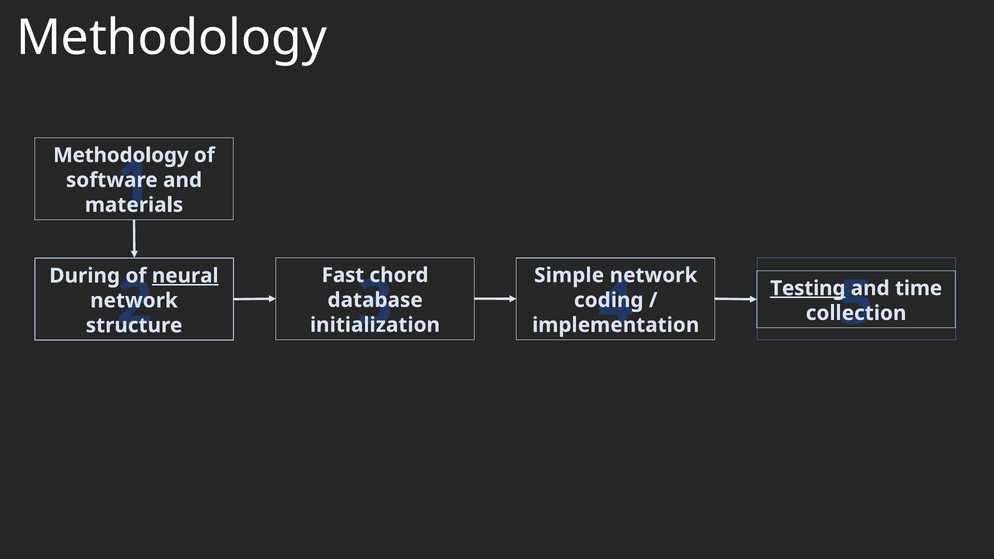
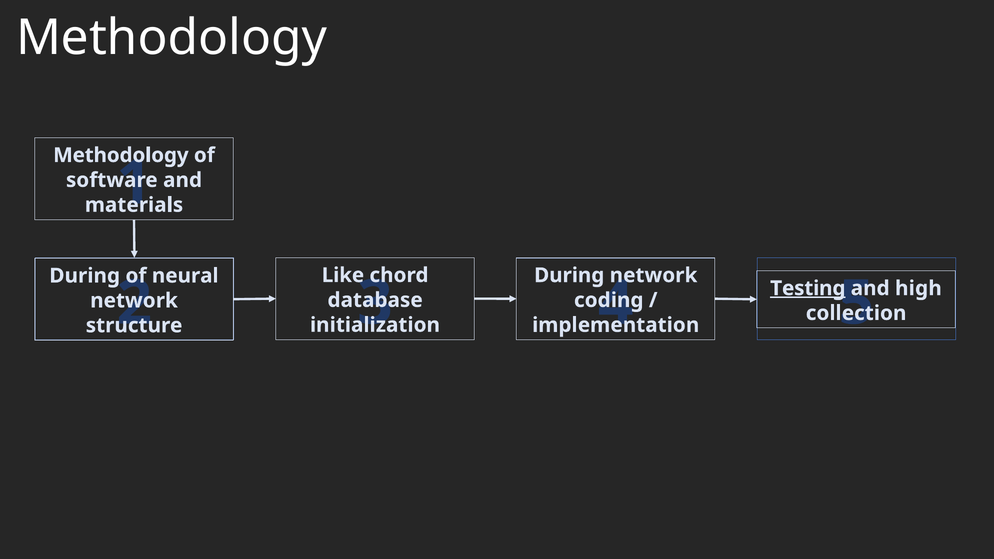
Fast: Fast -> Like
Simple at (569, 275): Simple -> During
neural underline: present -> none
time: time -> high
